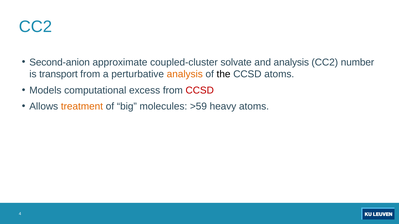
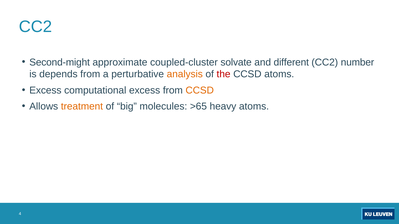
Second-anion: Second-anion -> Second-might
and analysis: analysis -> different
transport: transport -> depends
the colour: black -> red
Models at (45, 90): Models -> Excess
CCSD at (200, 90) colour: red -> orange
>59: >59 -> >65
